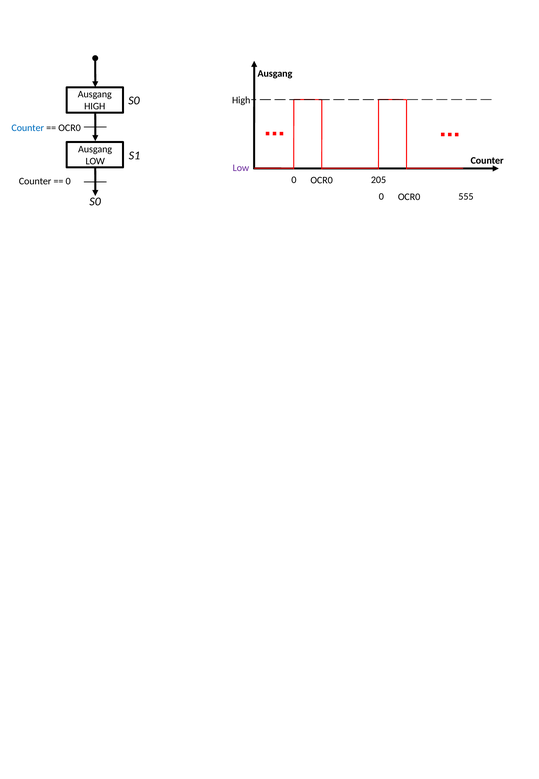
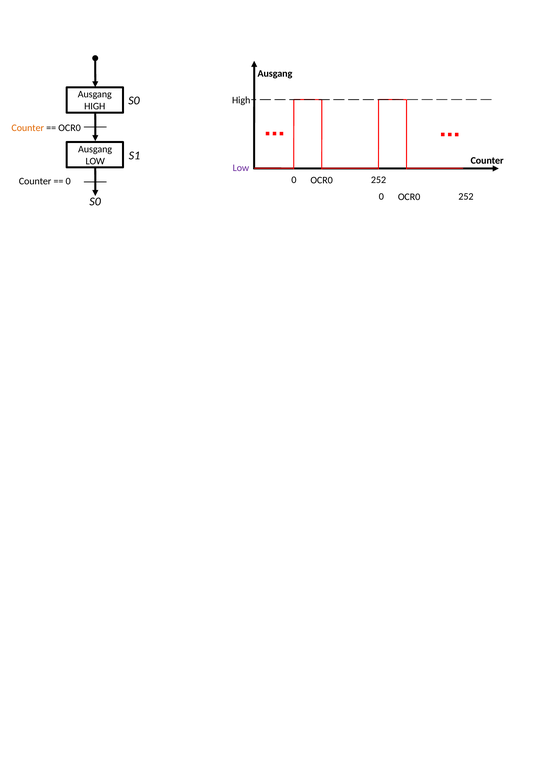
Counter at (28, 128) colour: blue -> orange
205 at (379, 180): 205 -> 252
555 at (466, 197): 555 -> 252
